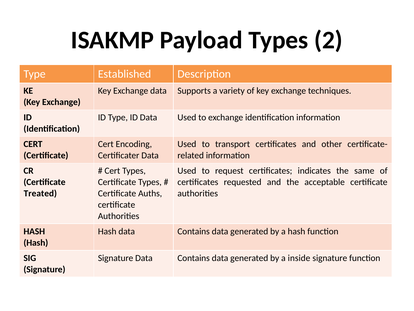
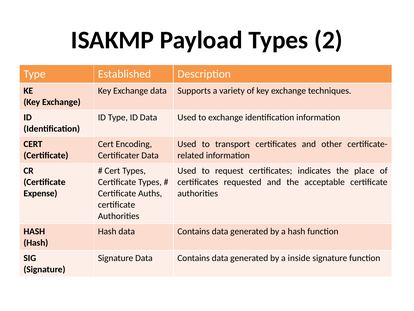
same: same -> place
Treated: Treated -> Expense
